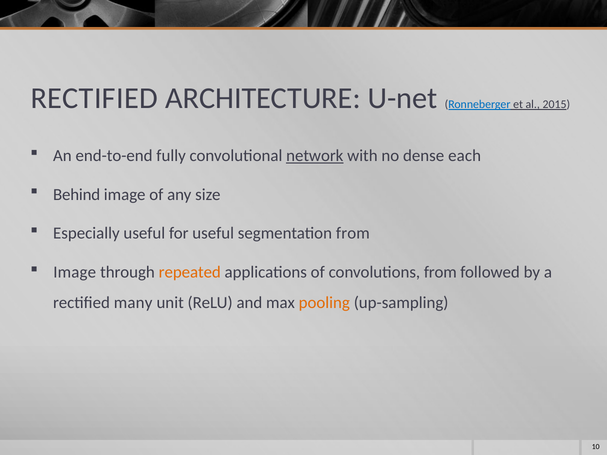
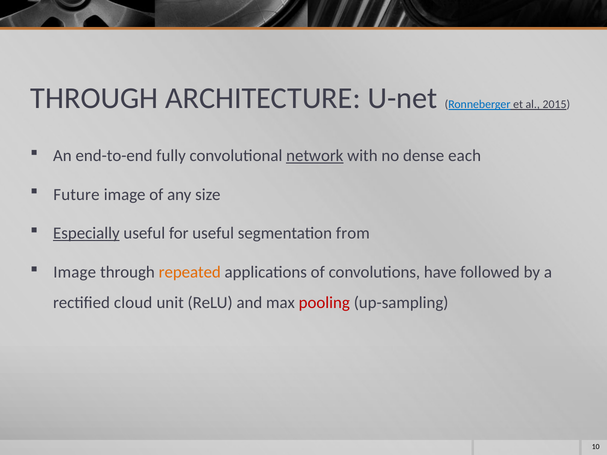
RECTIFIED at (94, 98): RECTIFIED -> THROUGH
Behind: Behind -> Future
Especially underline: none -> present
convolutions from: from -> have
many: many -> cloud
pooling colour: orange -> red
